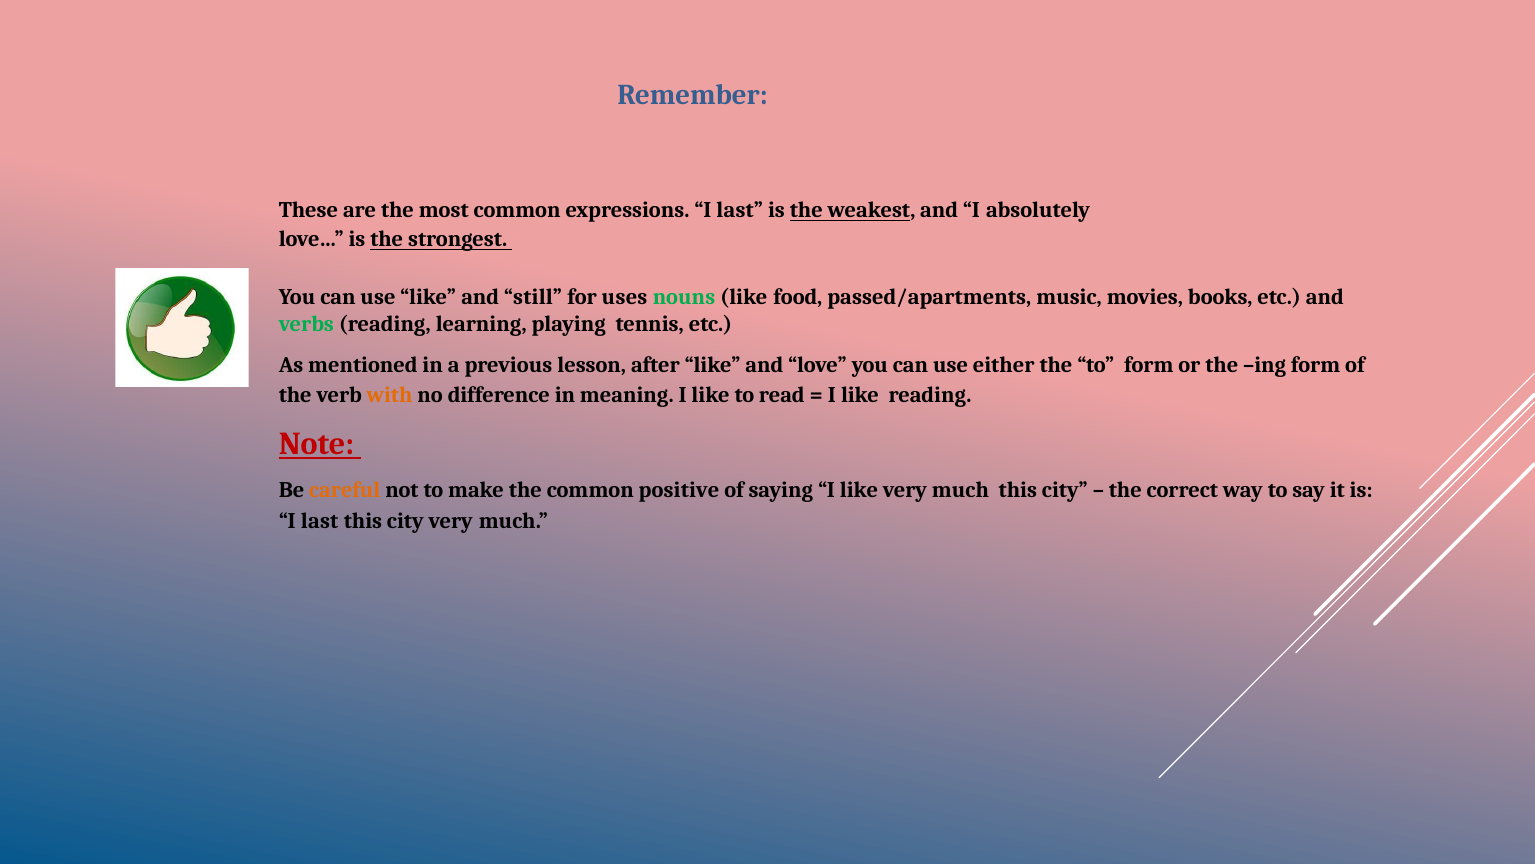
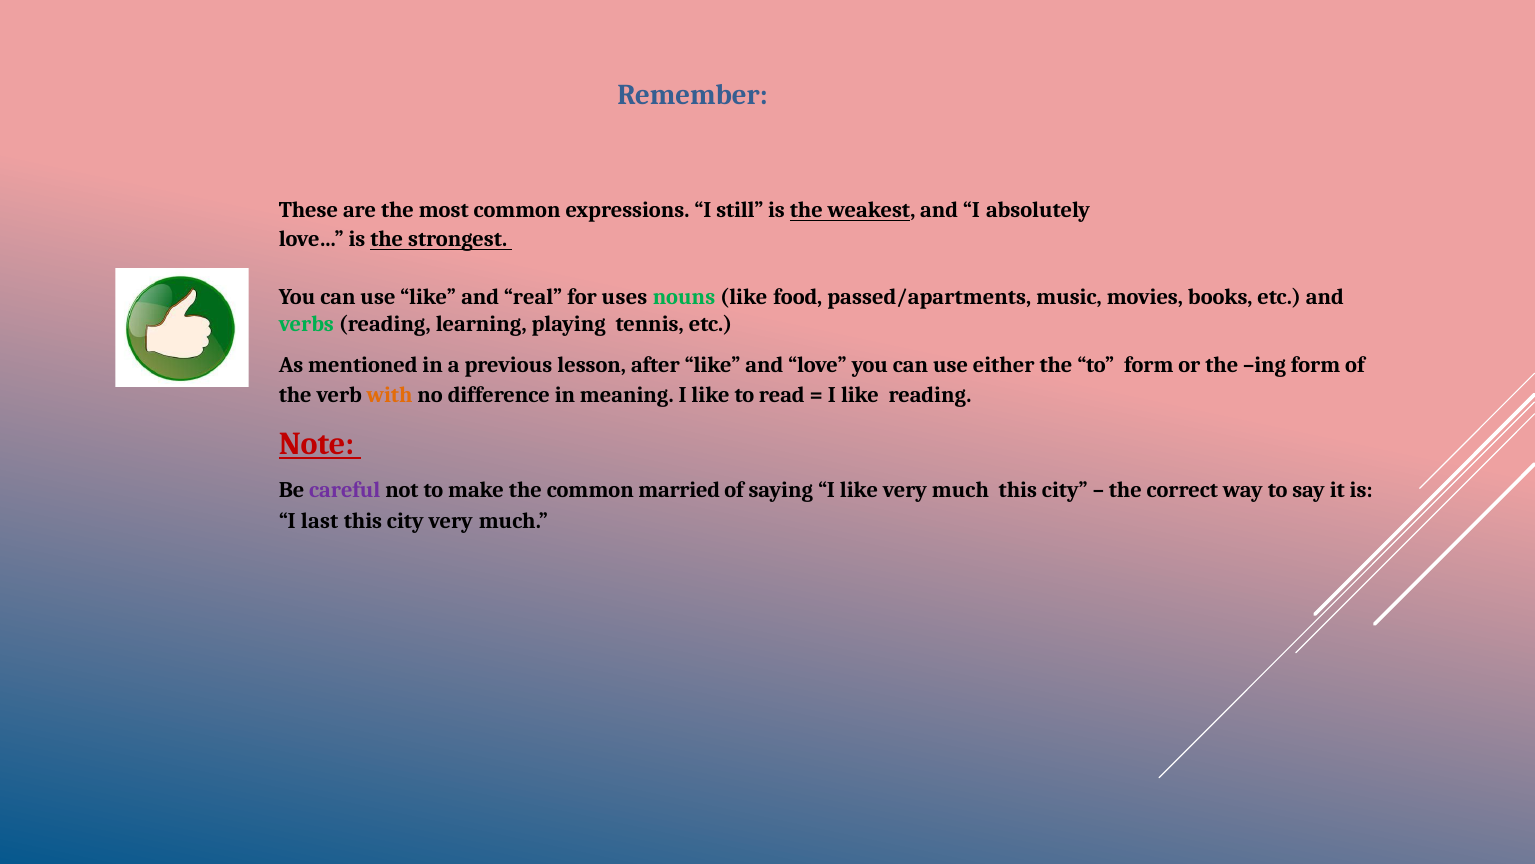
expressions I last: last -> still
still: still -> real
careful colour: orange -> purple
positive: positive -> married
